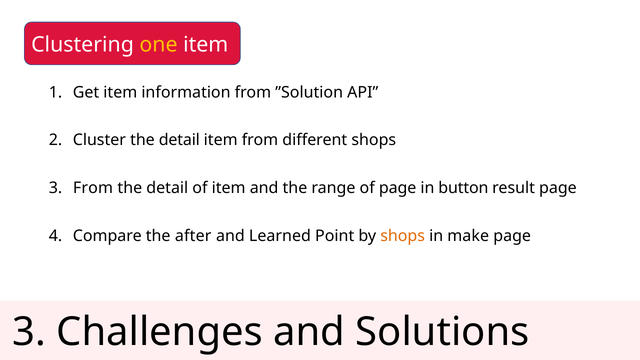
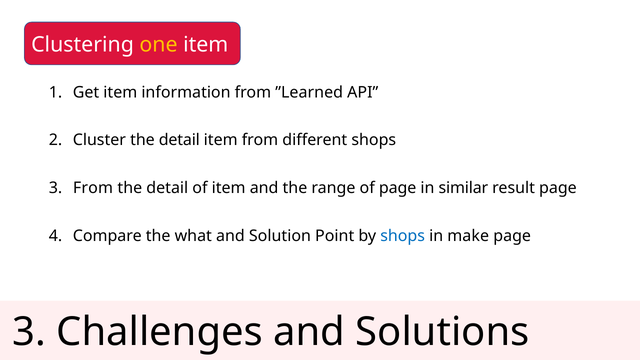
”Solution: ”Solution -> ”Learned
button: button -> similar
after: after -> what
Learned: Learned -> Solution
shops at (403, 236) colour: orange -> blue
